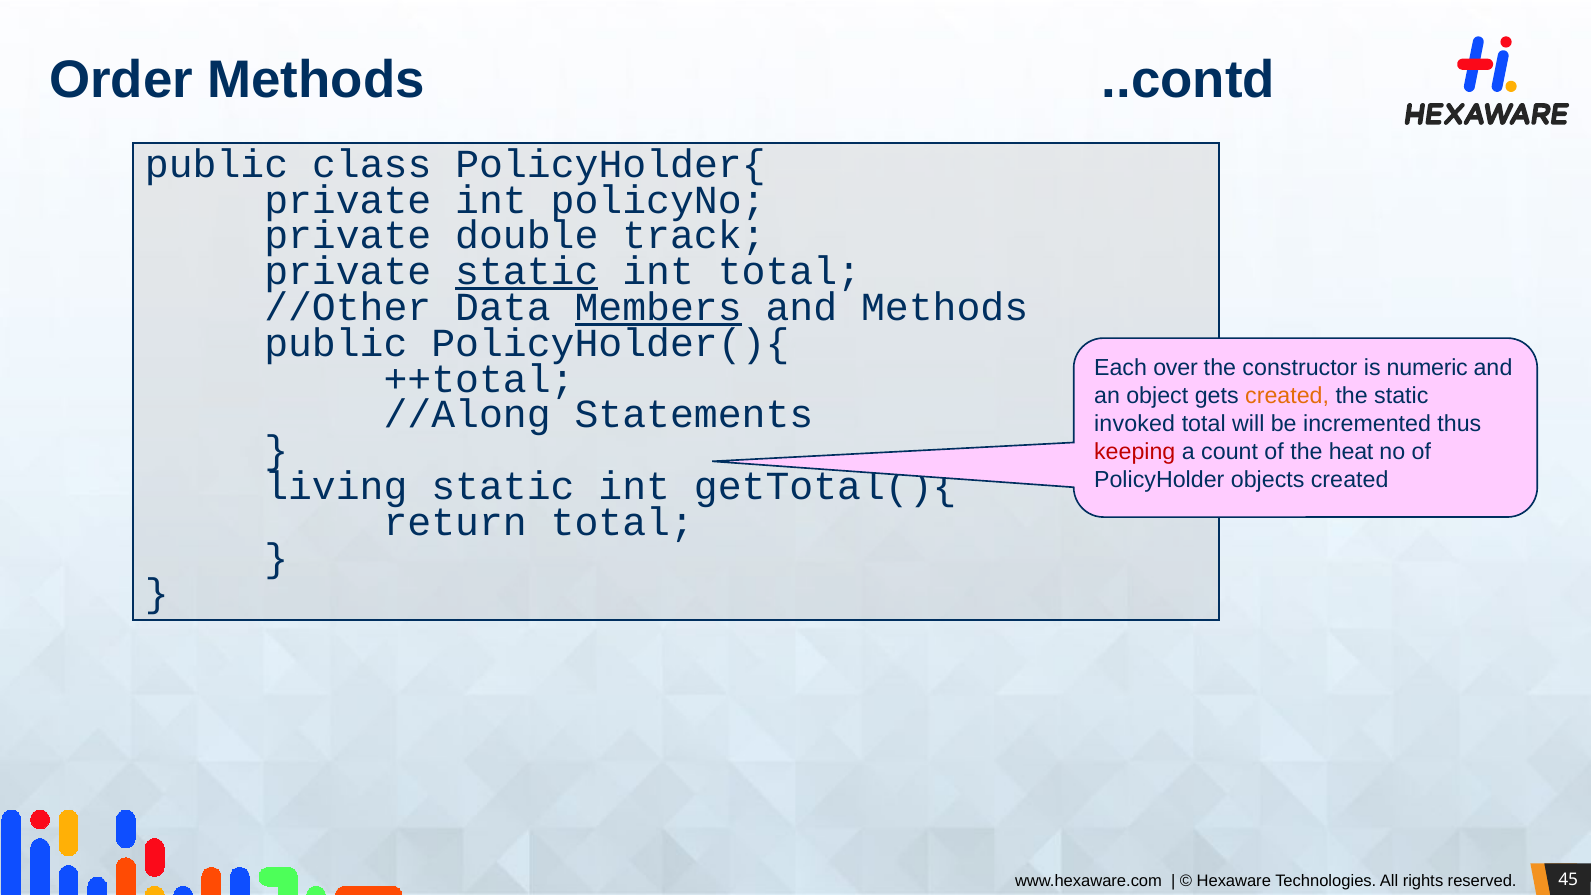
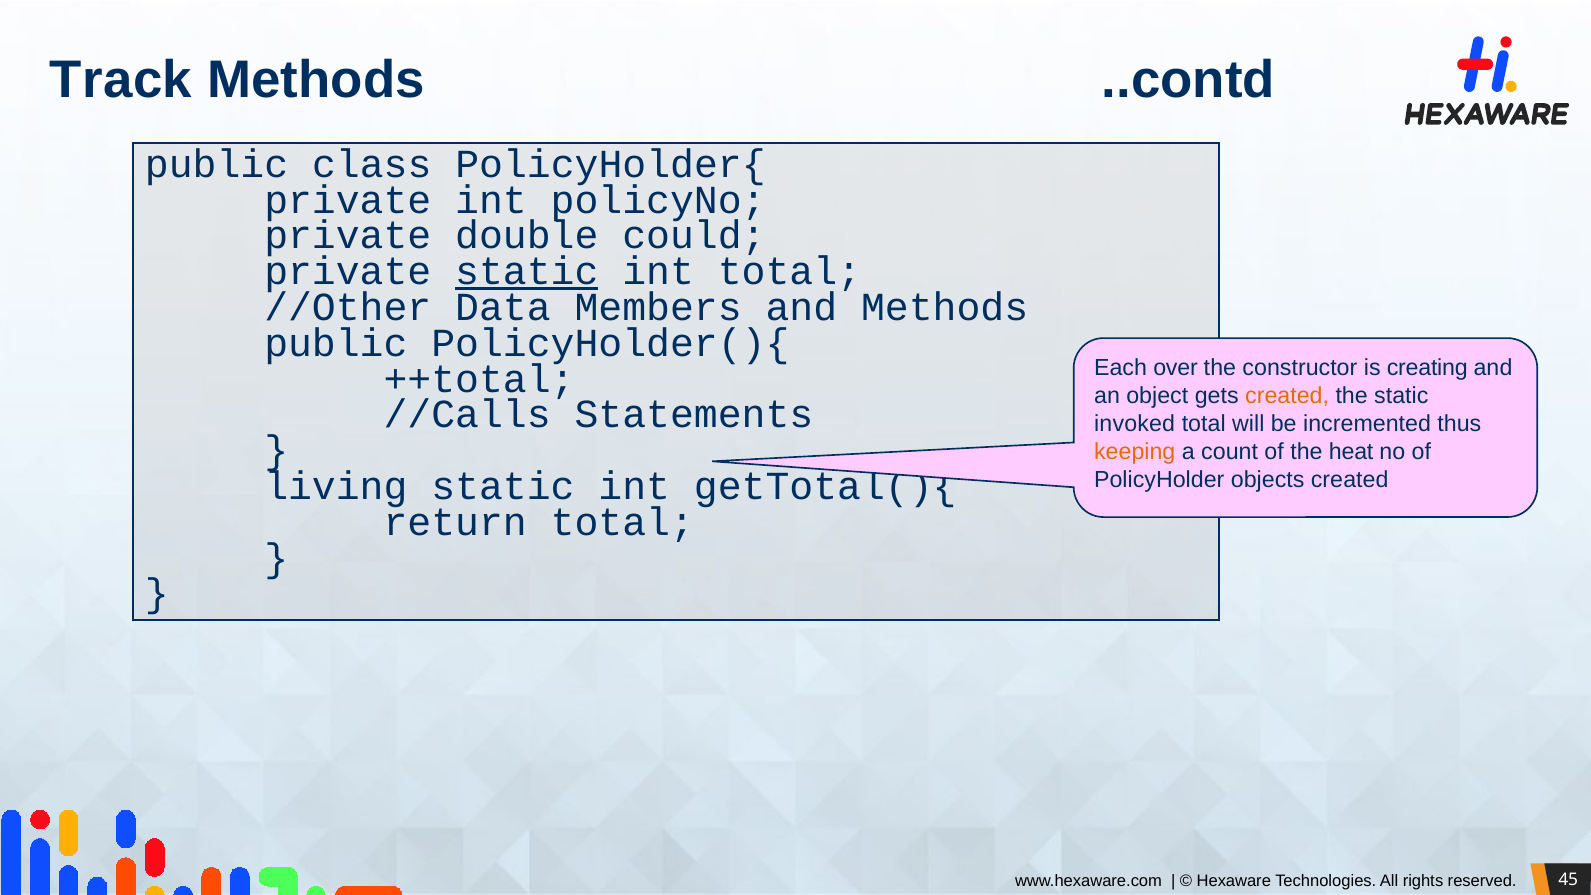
Order: Order -> Track
track: track -> could
Members underline: present -> none
numeric: numeric -> creating
//Along: //Along -> //Calls
keeping colour: red -> orange
